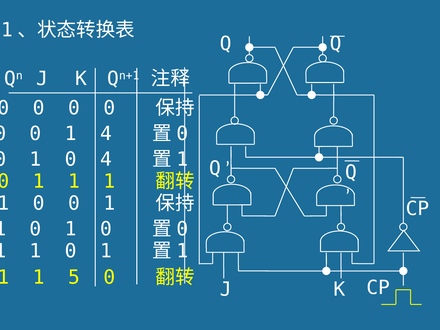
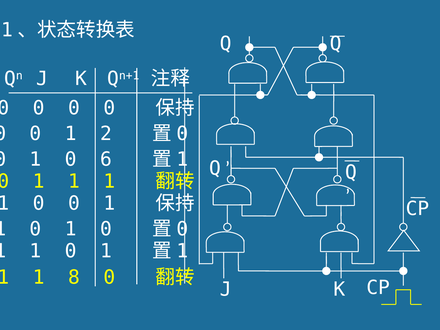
1 4: 4 -> 2
0 4: 4 -> 6
5: 5 -> 8
